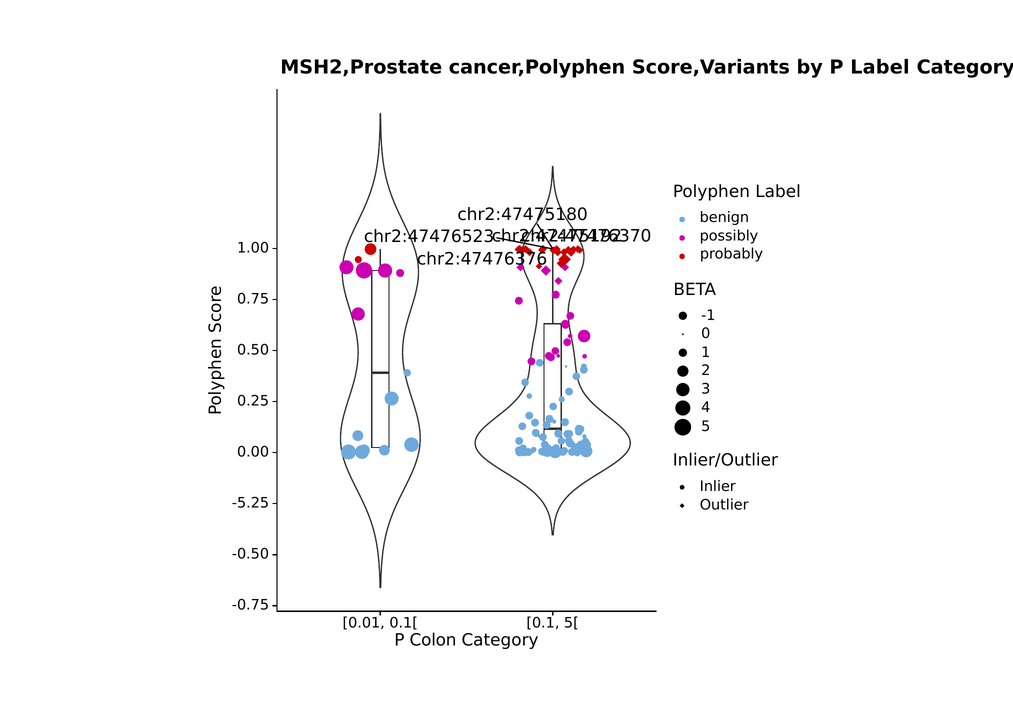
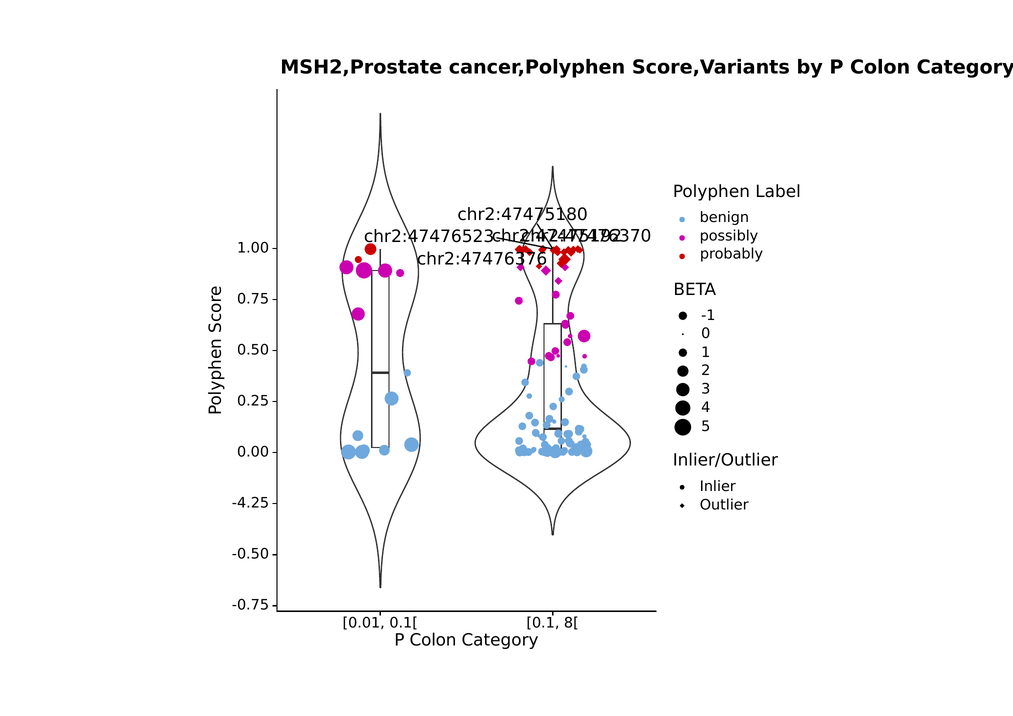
by P Label: Label -> Colon
-5.25: -5.25 -> -4.25
5[: 5[ -> 8[
